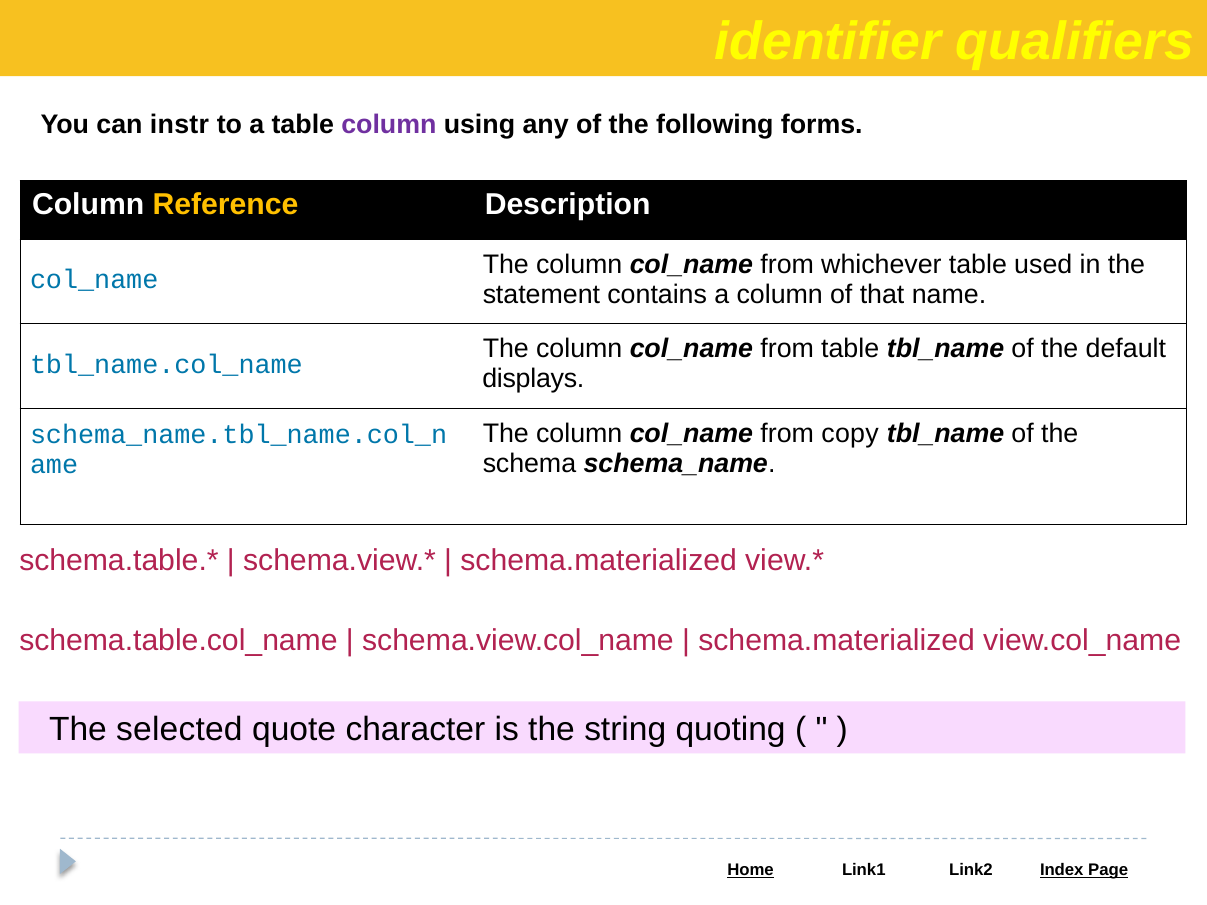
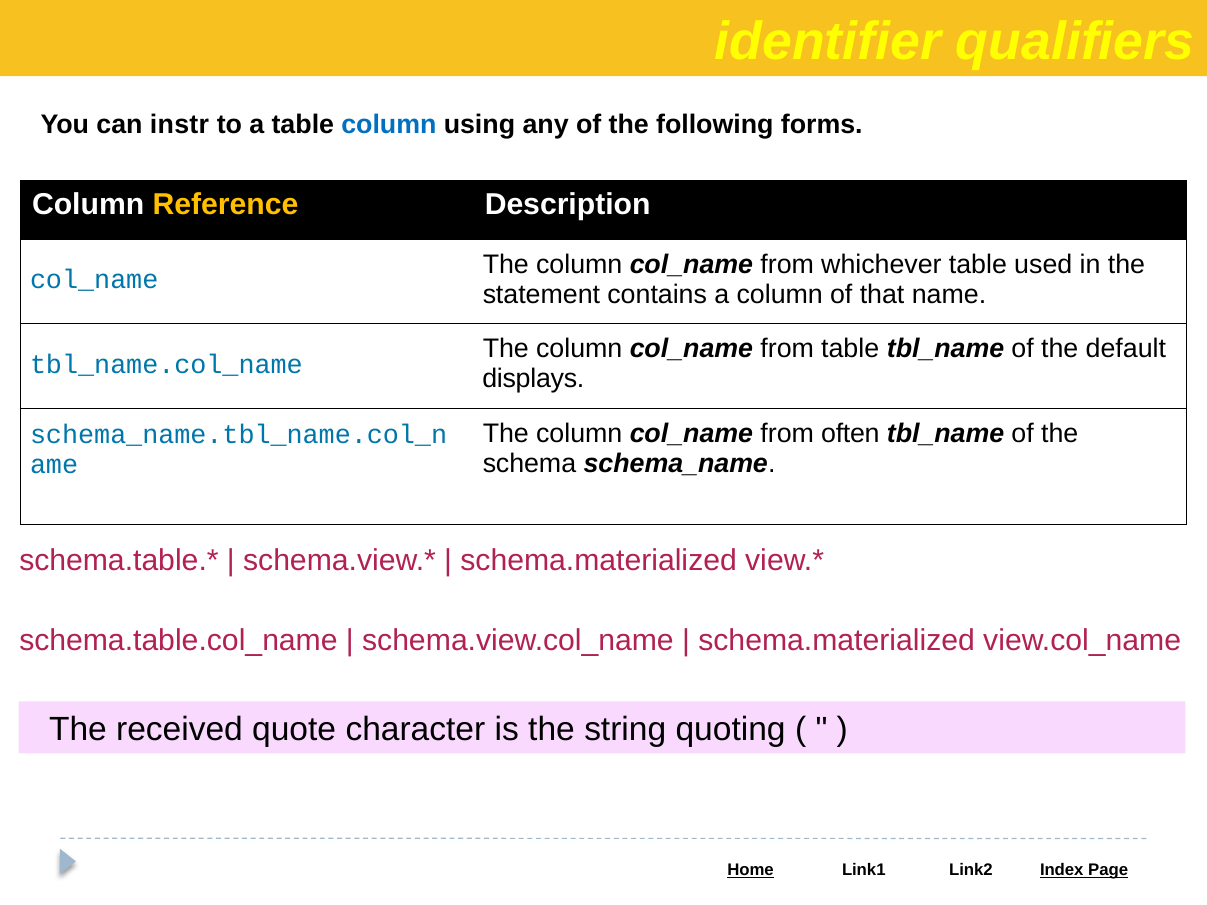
column at (389, 124) colour: purple -> blue
copy: copy -> often
selected: selected -> received
